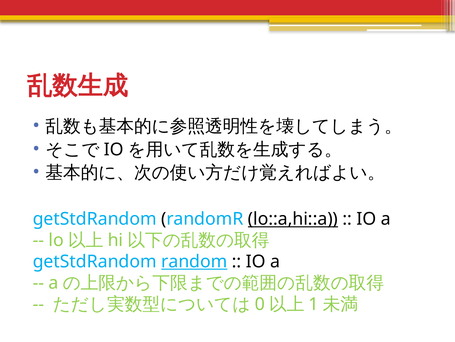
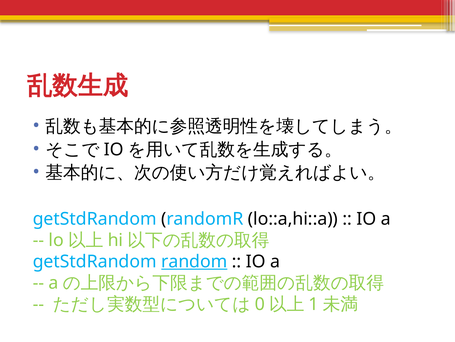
lo::a,hi::a underline: present -> none
